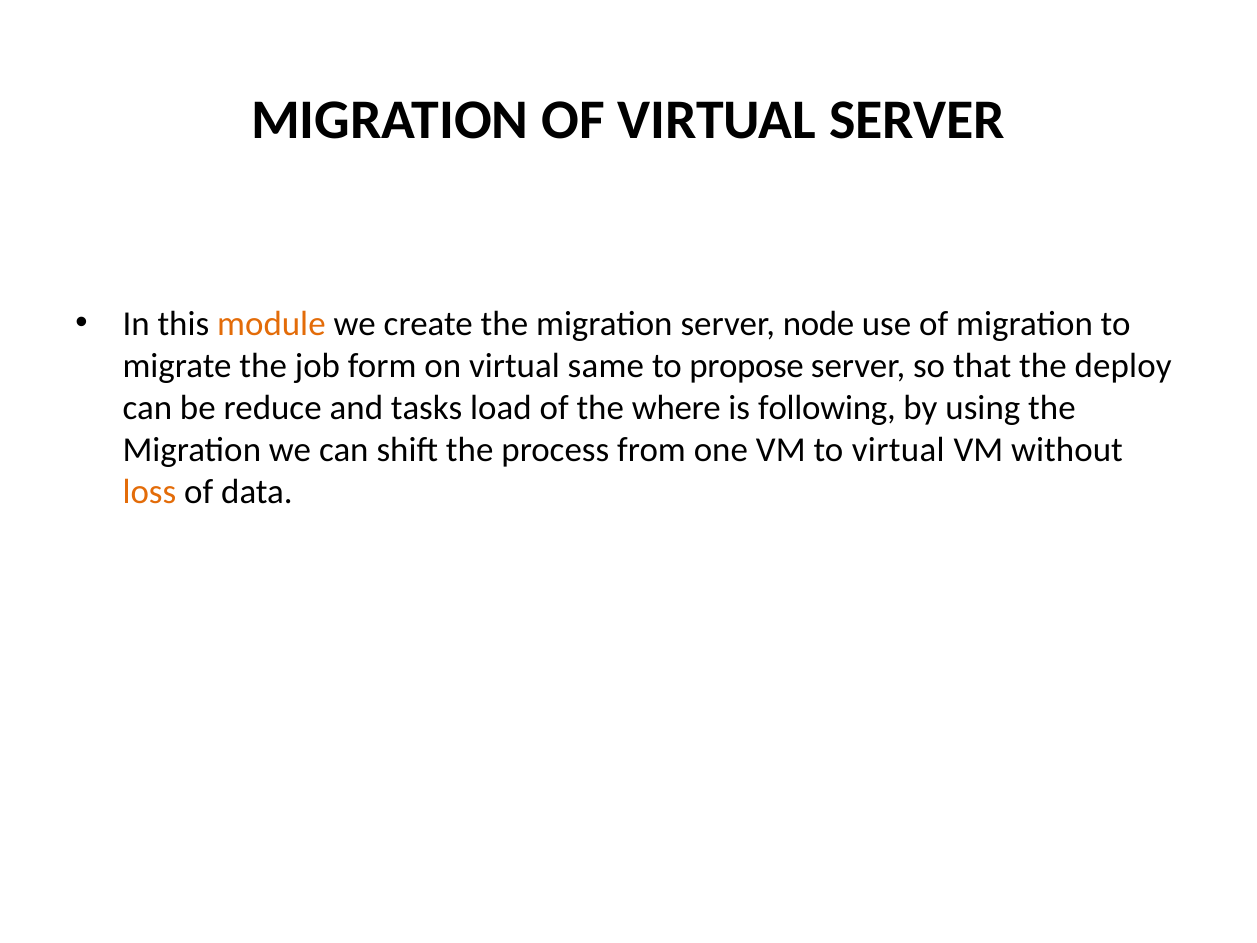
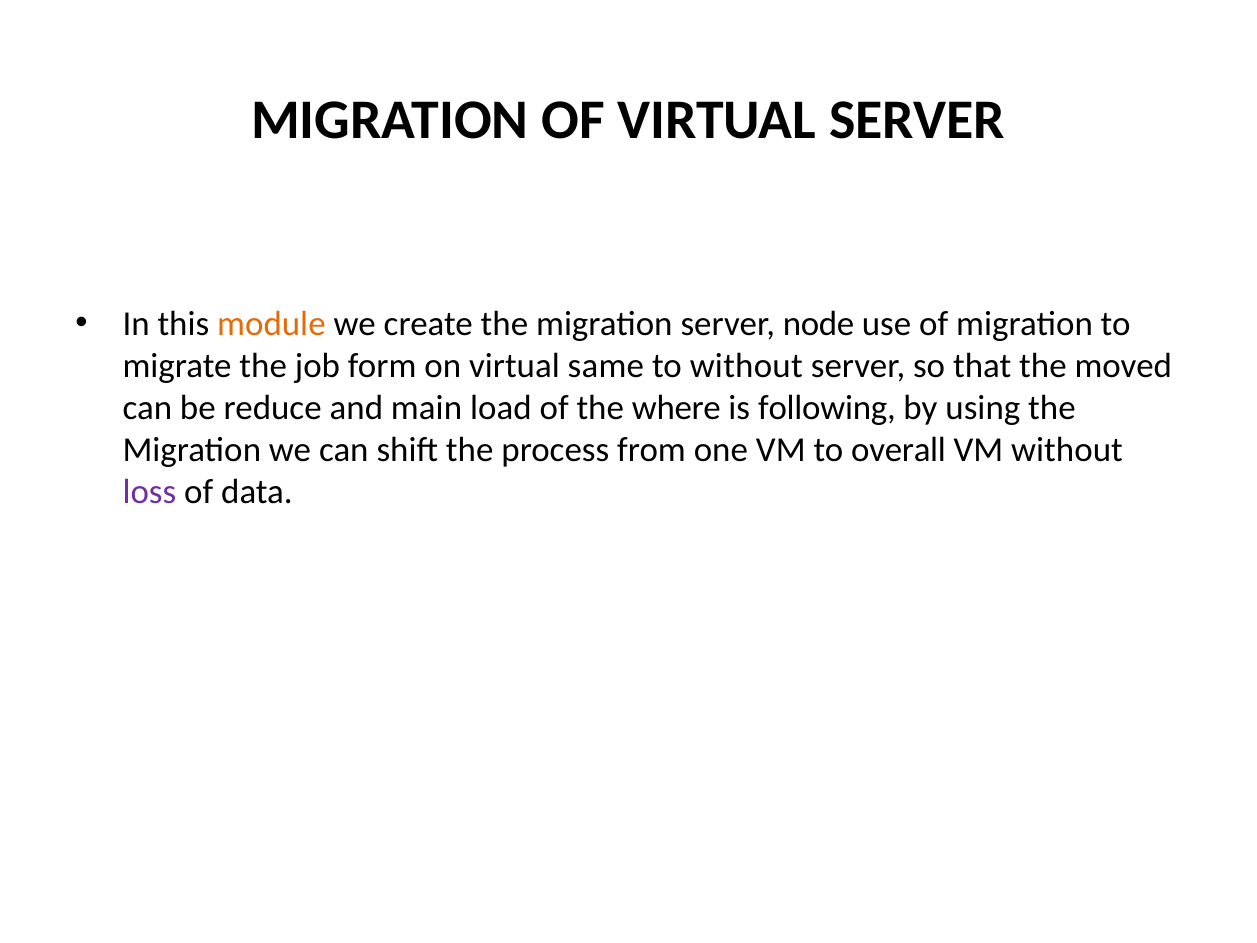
to propose: propose -> without
deploy: deploy -> moved
tasks: tasks -> main
to virtual: virtual -> overall
loss colour: orange -> purple
